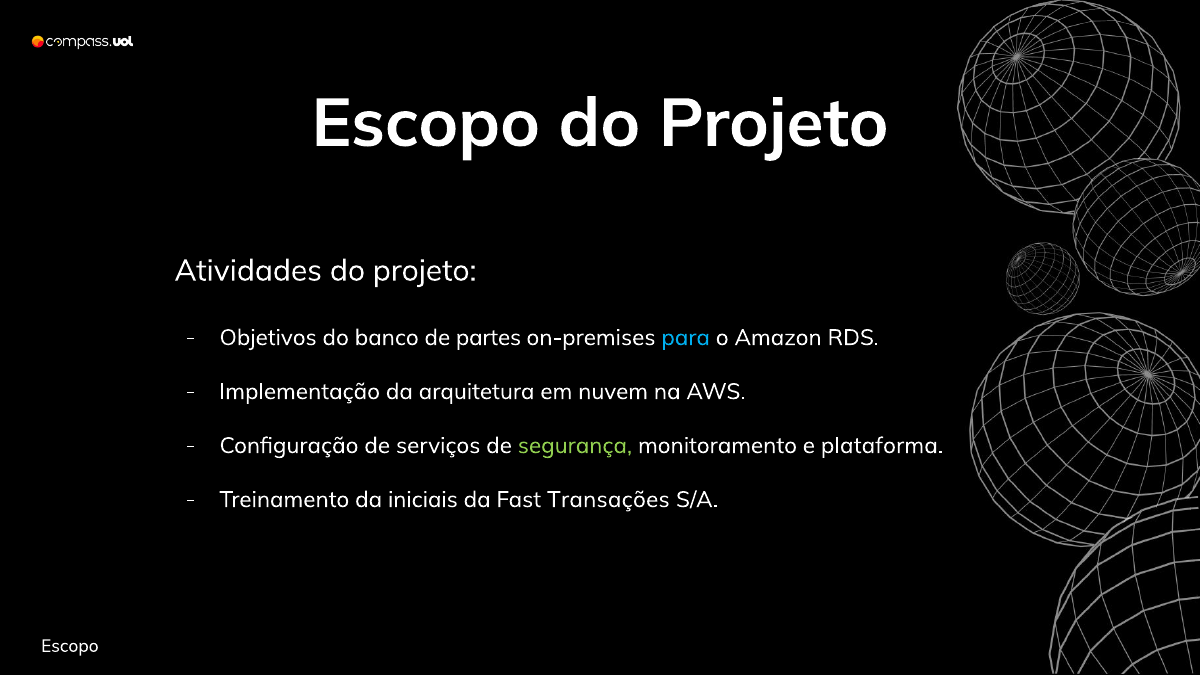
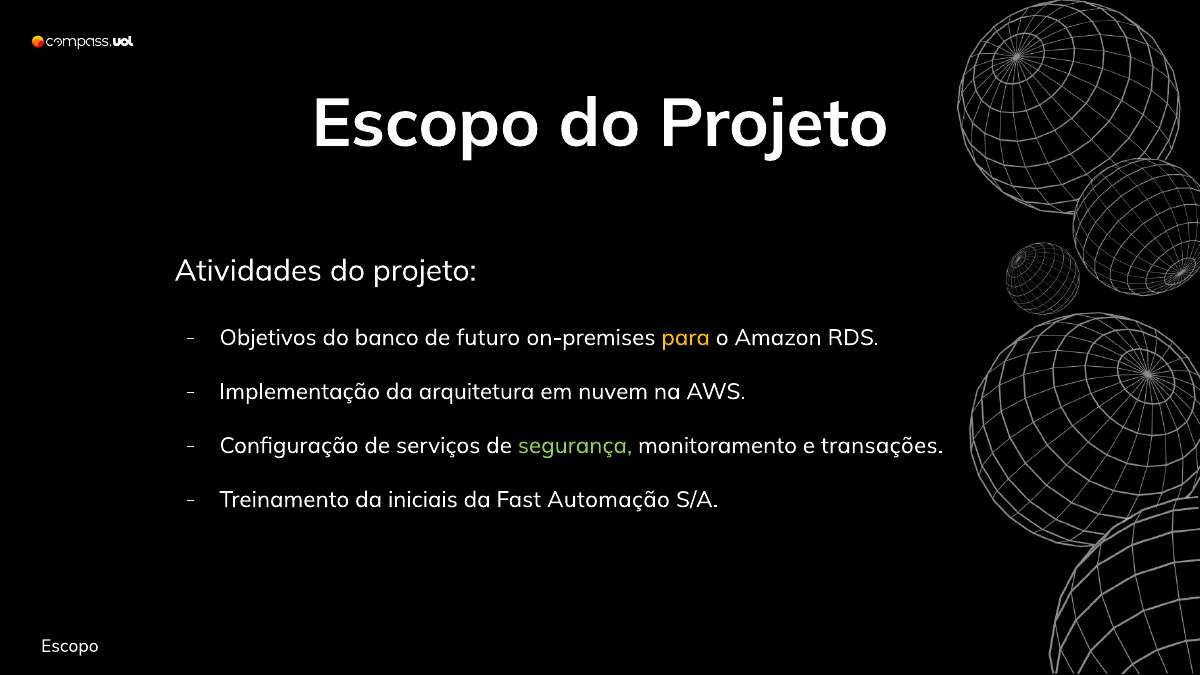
partes: partes -> futuro
para colour: light blue -> yellow
plataforma: plataforma -> transações
Transações: Transações -> Automação
